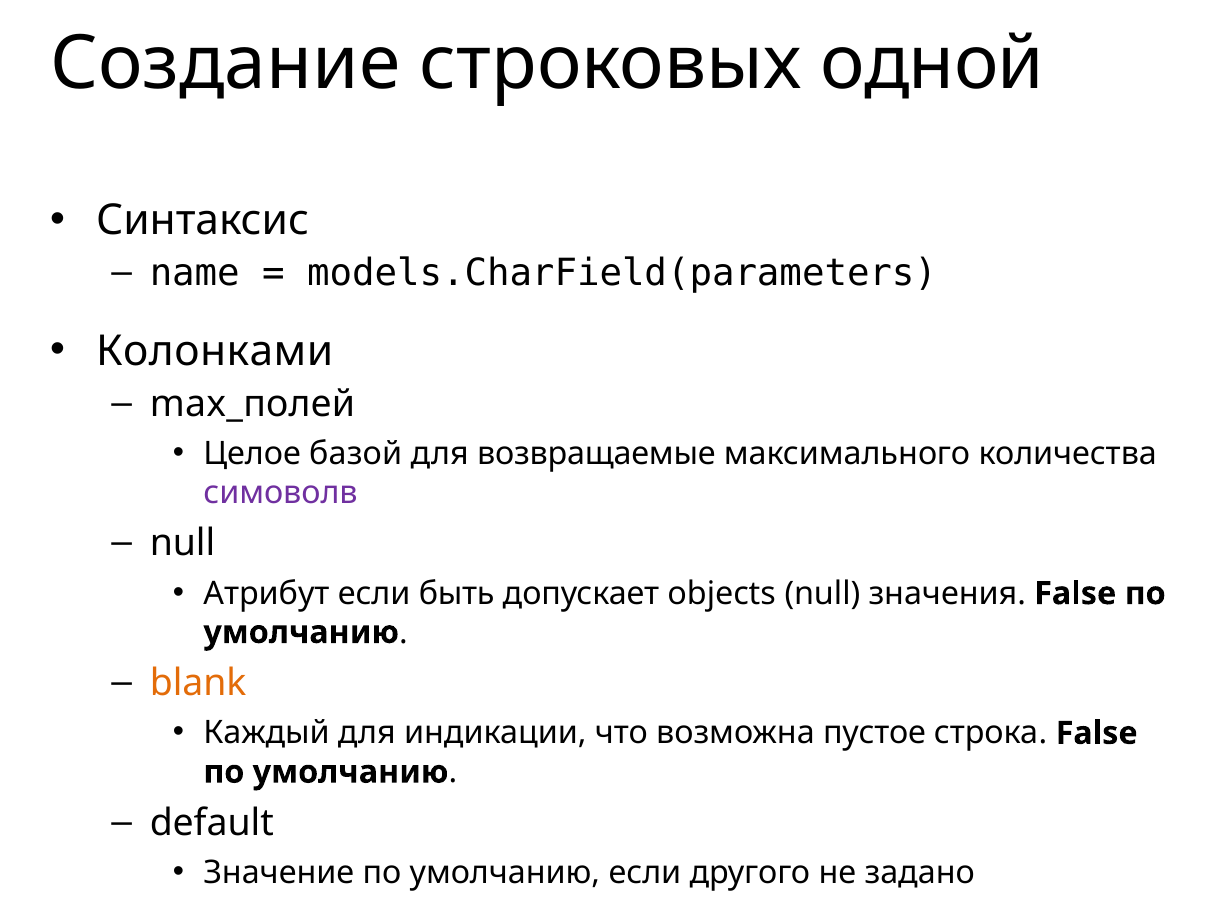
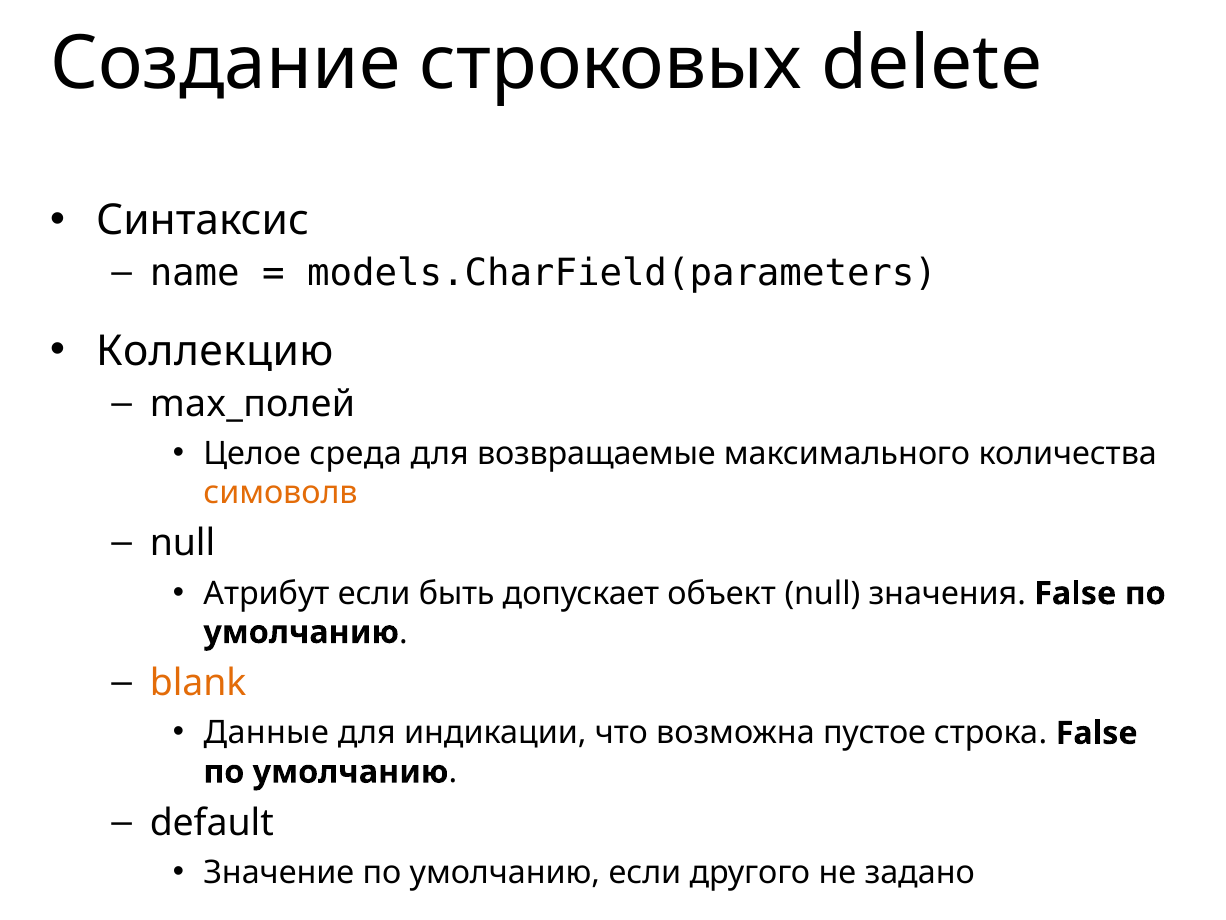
одной: одной -> delete
Колонками: Колонками -> Коллекцию
базой: базой -> среда
симоволв colour: purple -> orange
objects: objects -> объект
Каждый: Каждый -> Данные
